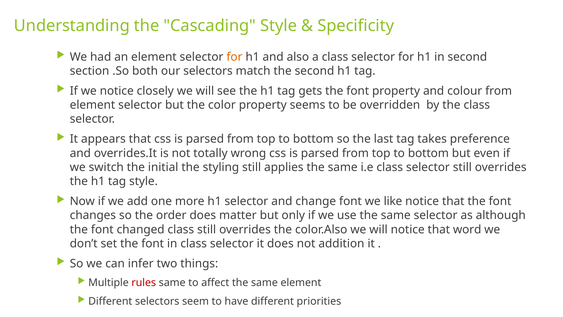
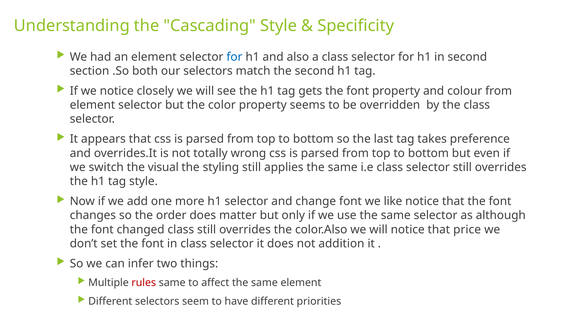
for at (234, 57) colour: orange -> blue
initial: initial -> visual
word: word -> price
